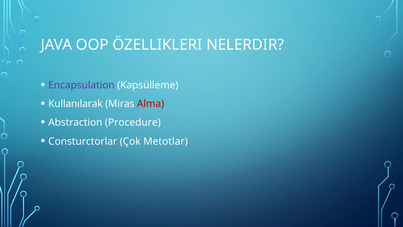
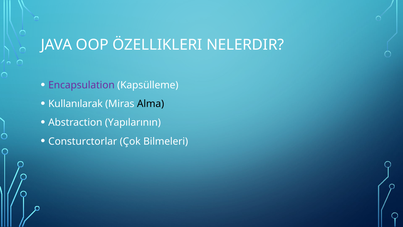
Alma colour: red -> black
Procedure: Procedure -> Yapılarının
Metotlar: Metotlar -> Bilmeleri
